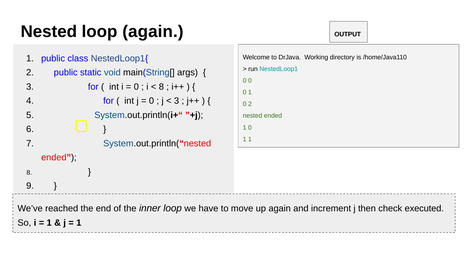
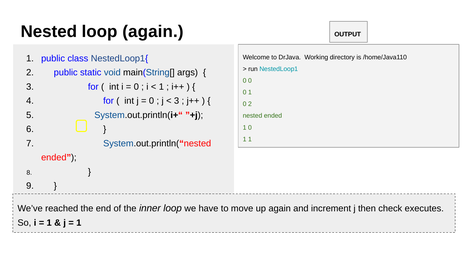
8 at (161, 87): 8 -> 1
executed: executed -> executes
